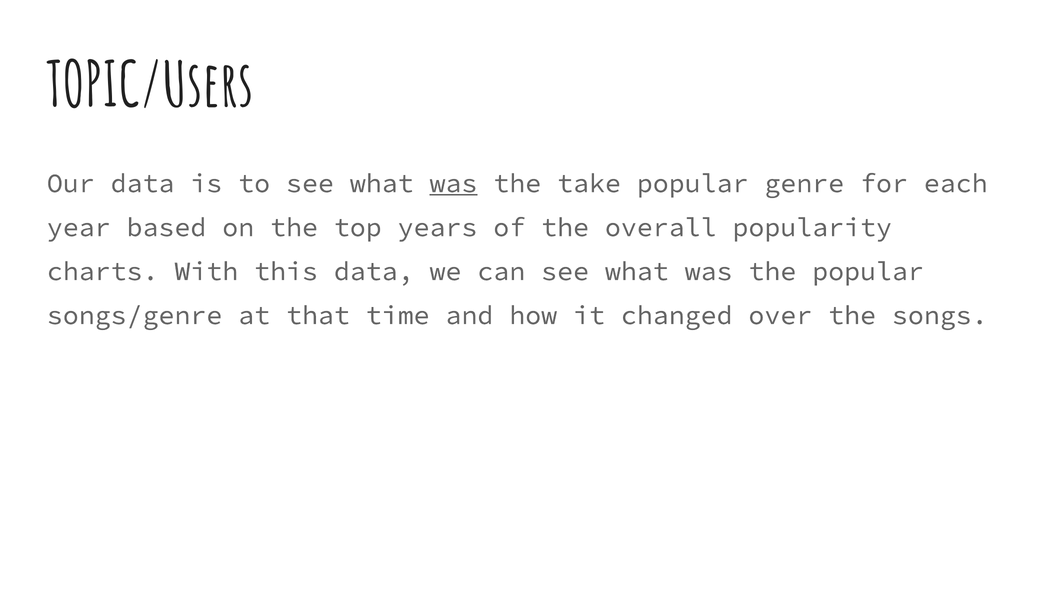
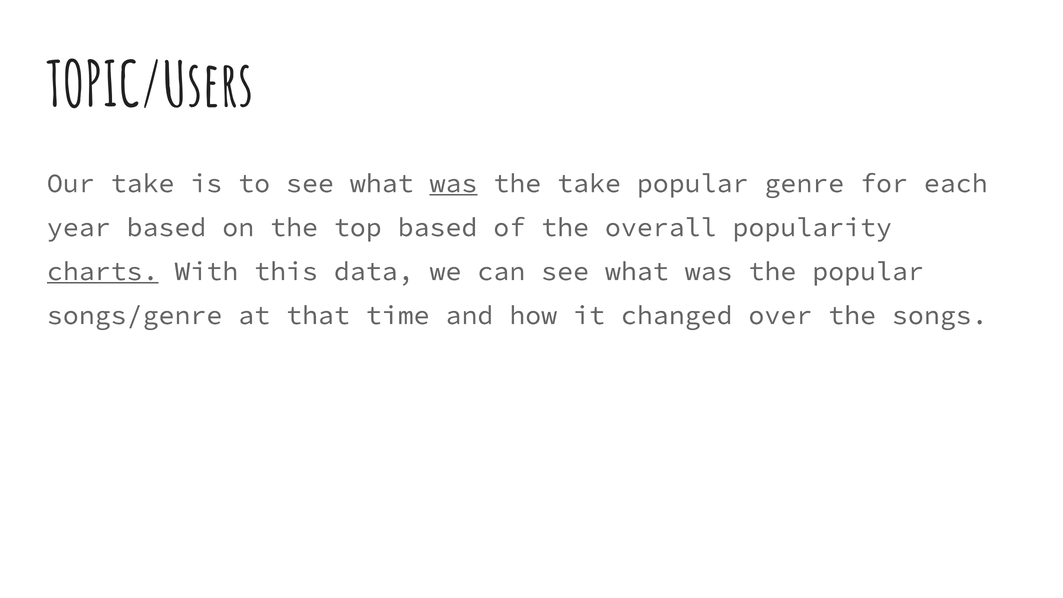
Our data: data -> take
top years: years -> based
charts underline: none -> present
